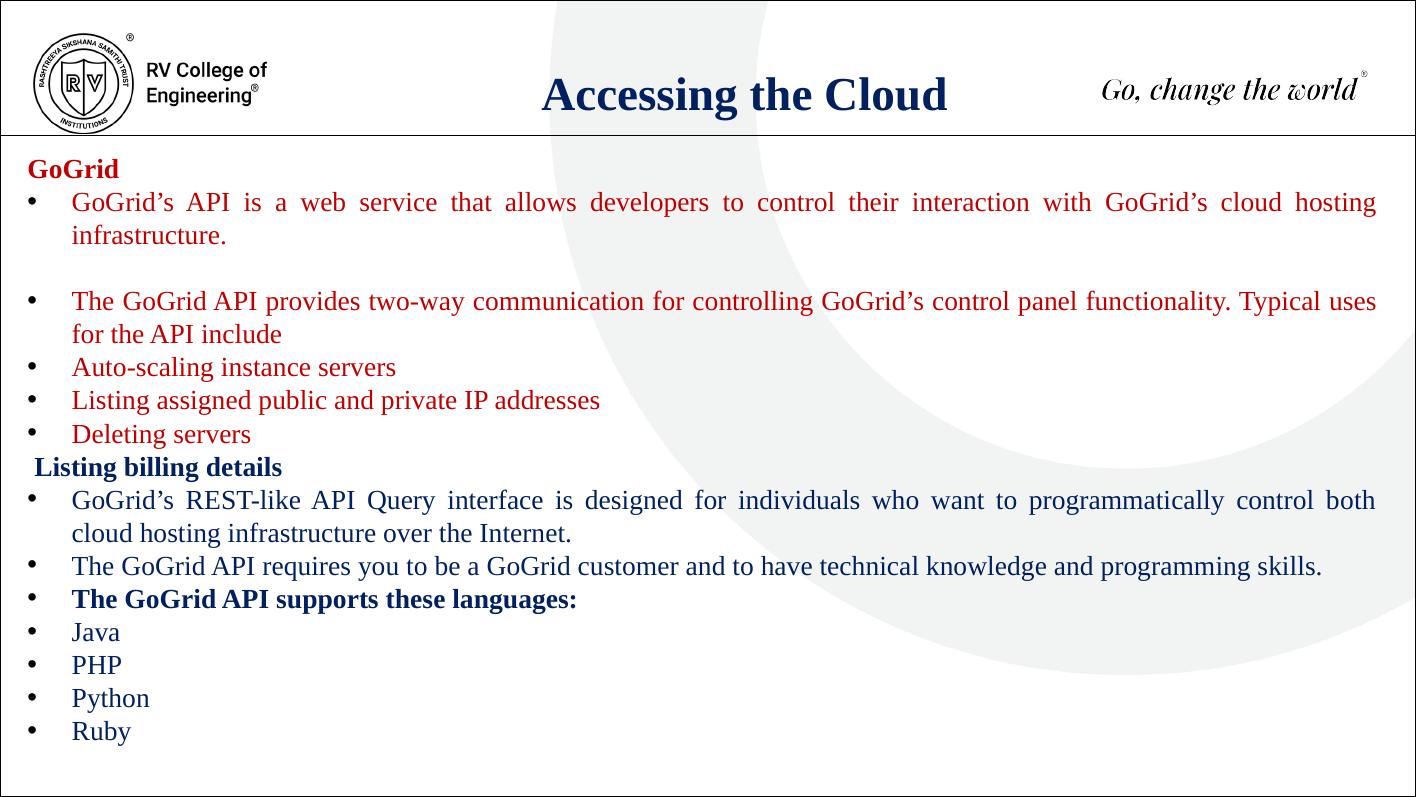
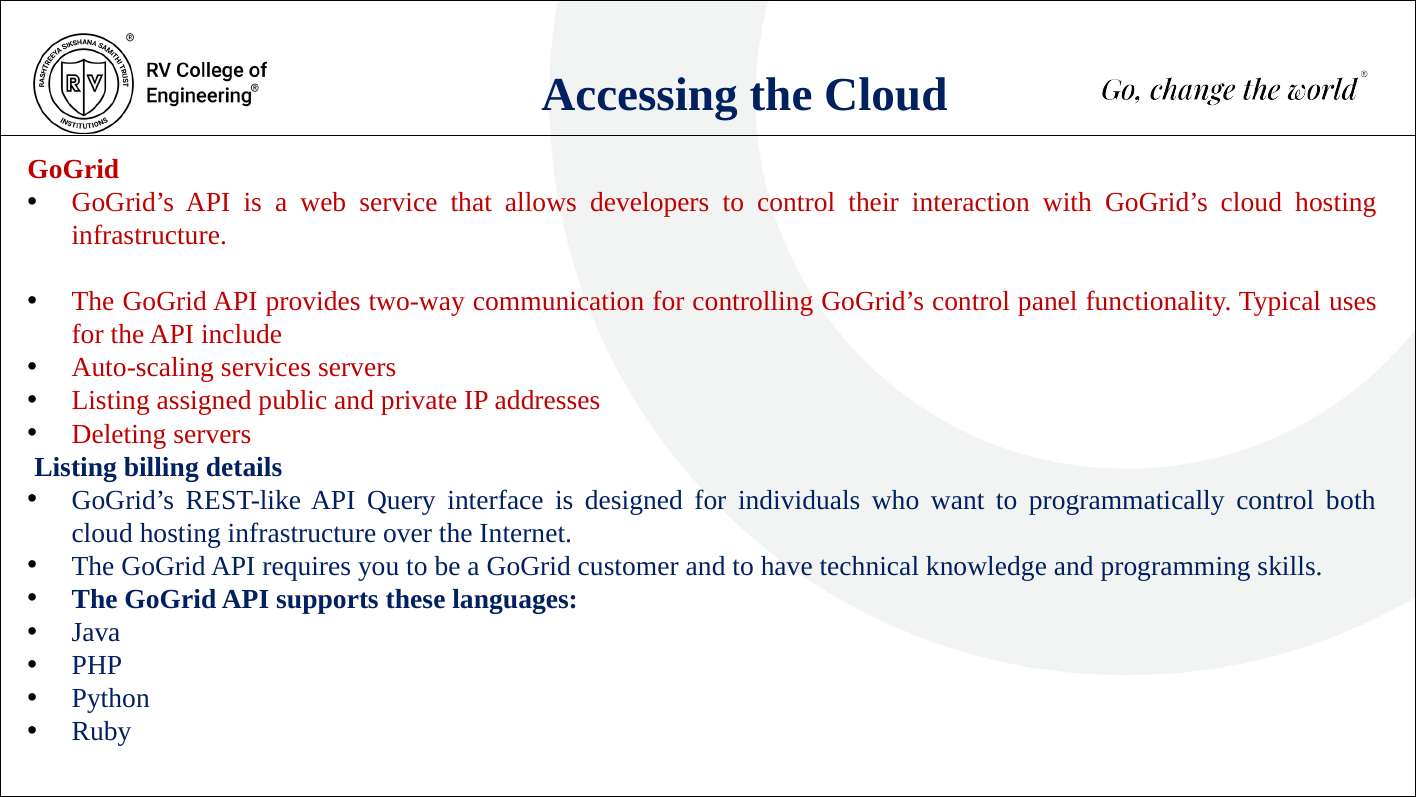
instance: instance -> services
